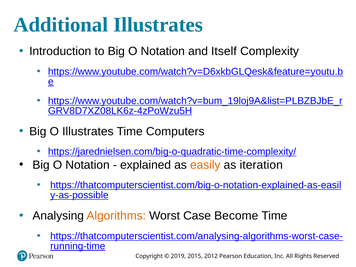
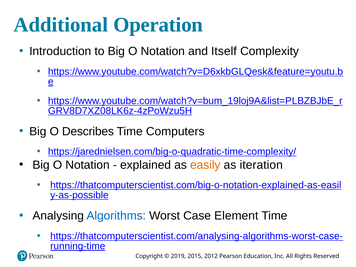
Additional Illustrates: Illustrates -> Operation
O Illustrates: Illustrates -> Describes
Algorithms colour: orange -> blue
Become: Become -> Element
